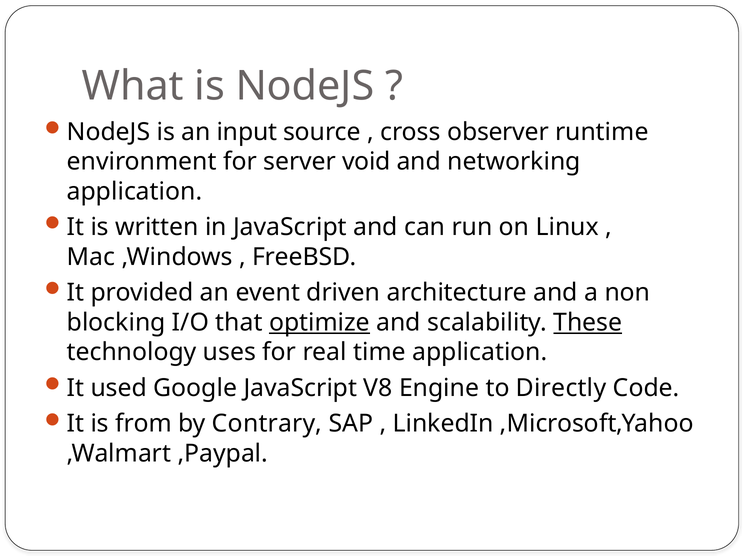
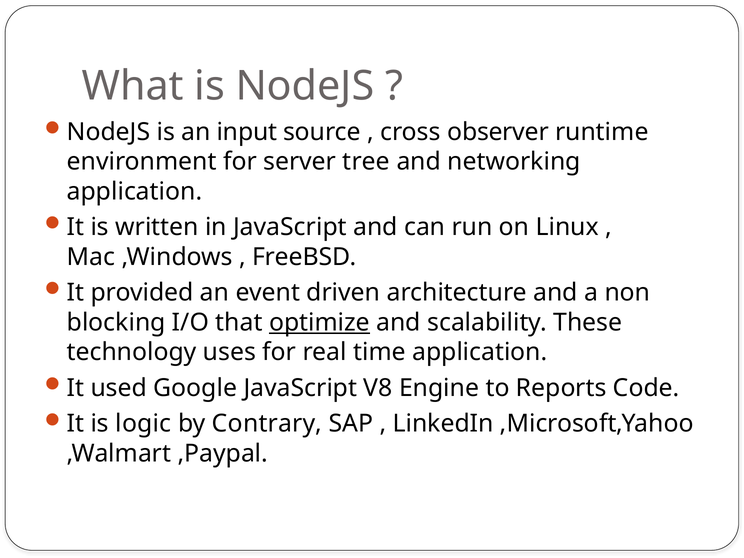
void: void -> tree
These underline: present -> none
Directly: Directly -> Reports
from: from -> logic
